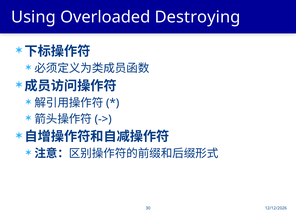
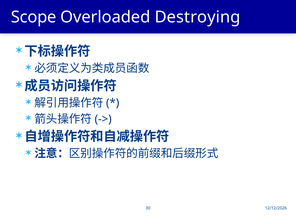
Using: Using -> Scope
